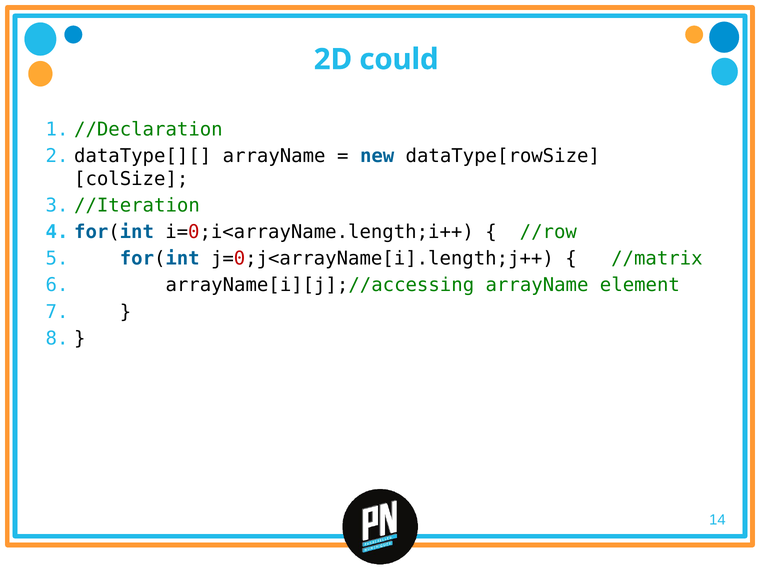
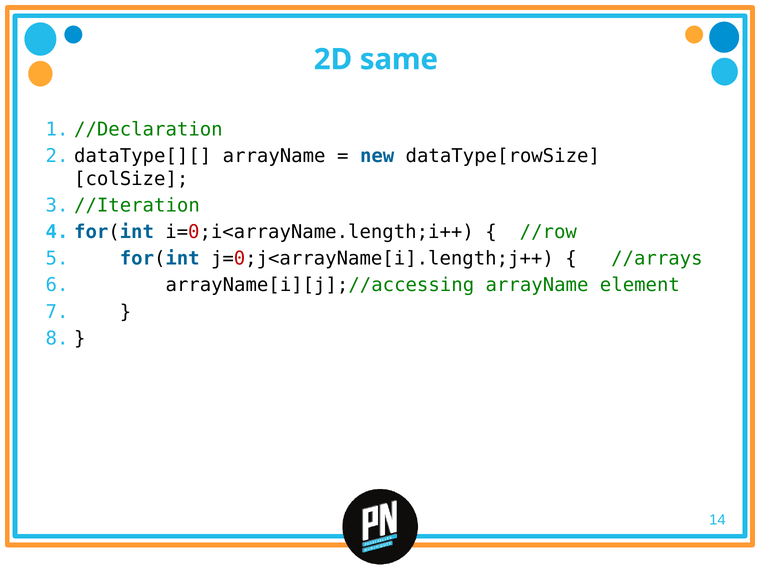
could: could -> same
//matrix: //matrix -> //arrays
